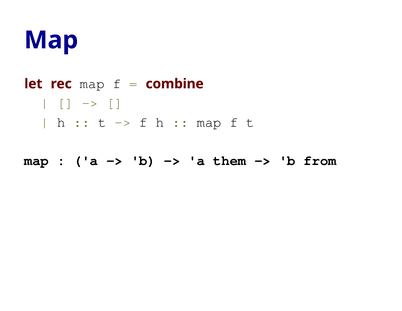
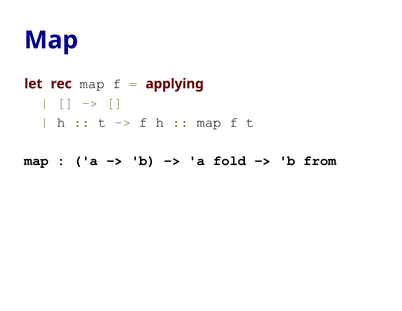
combine: combine -> applying
them: them -> fold
